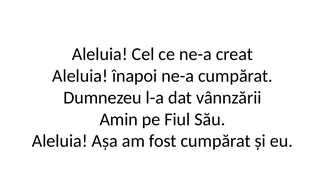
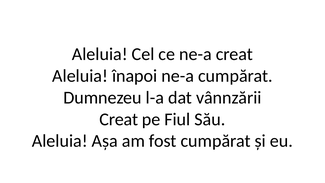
Amin at (119, 119): Amin -> Creat
